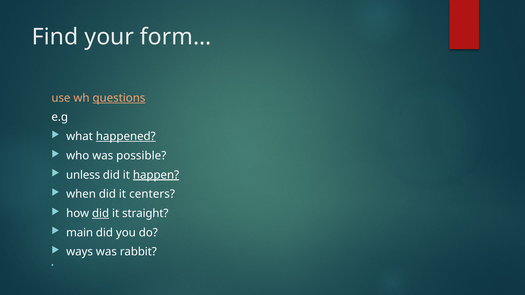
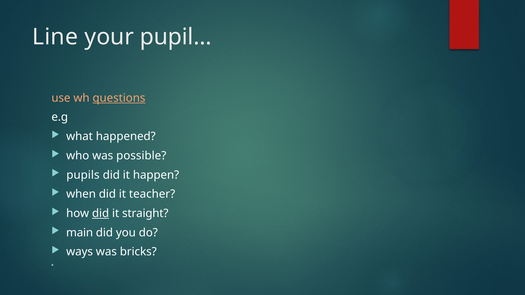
Find: Find -> Line
form…: form… -> pupil…
happened underline: present -> none
unless: unless -> pupils
happen underline: present -> none
centers: centers -> teacher
rabbit: rabbit -> bricks
